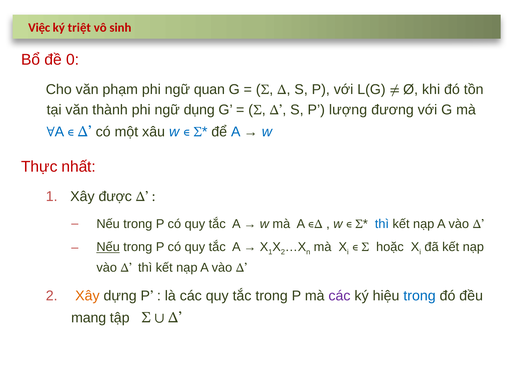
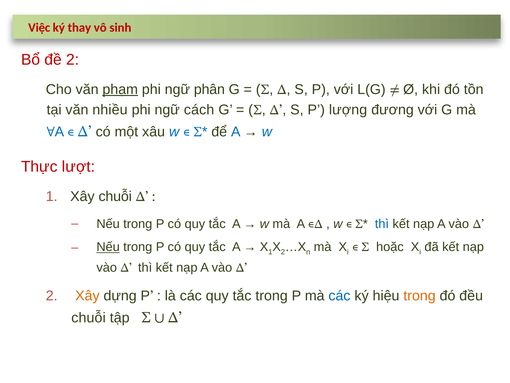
triệt: triệt -> thay
đề 0: 0 -> 2
phạm underline: none -> present
quan: quan -> phân
thành: thành -> nhiều
dụng: dụng -> cách
nhất: nhất -> lượt
Xây được: được -> chuỗi
các at (339, 295) colour: purple -> blue
trong at (420, 295) colour: blue -> orange
mang at (89, 317): mang -> chuỗi
